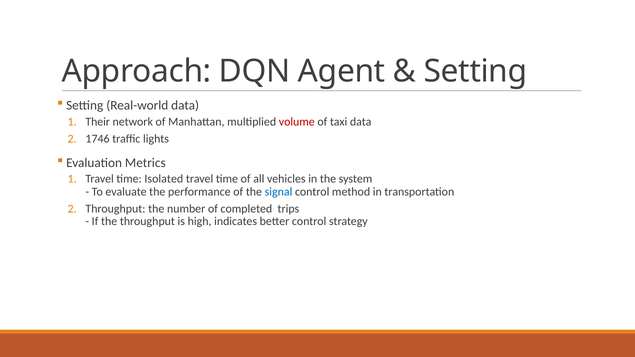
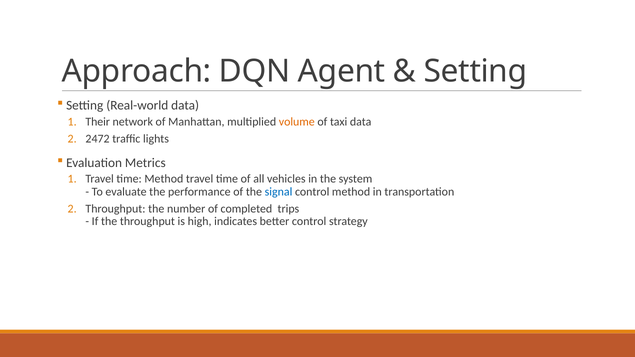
volume colour: red -> orange
1746: 1746 -> 2472
time Isolated: Isolated -> Method
